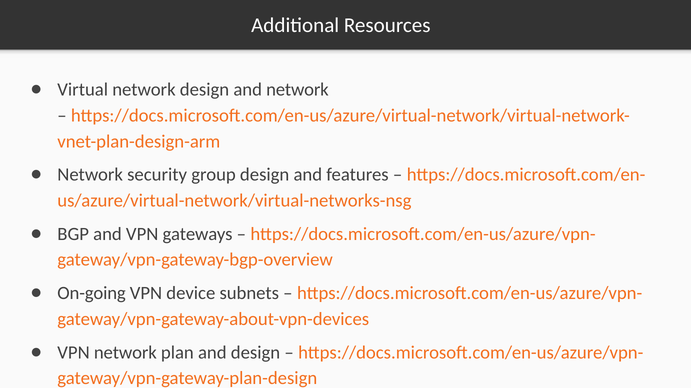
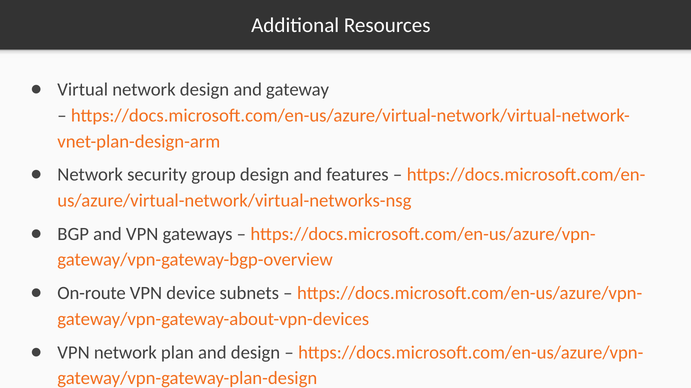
and network: network -> gateway
On-going: On-going -> On-route
